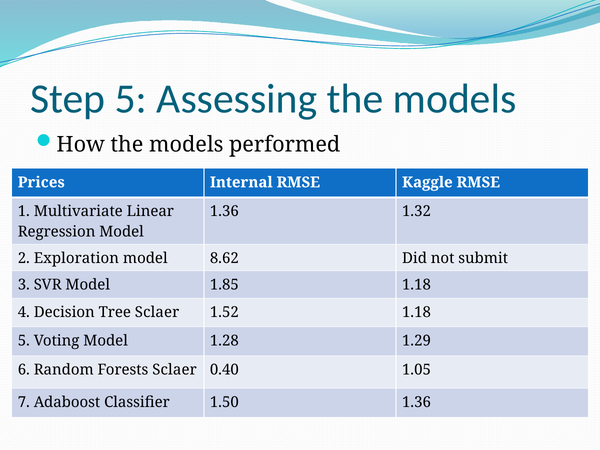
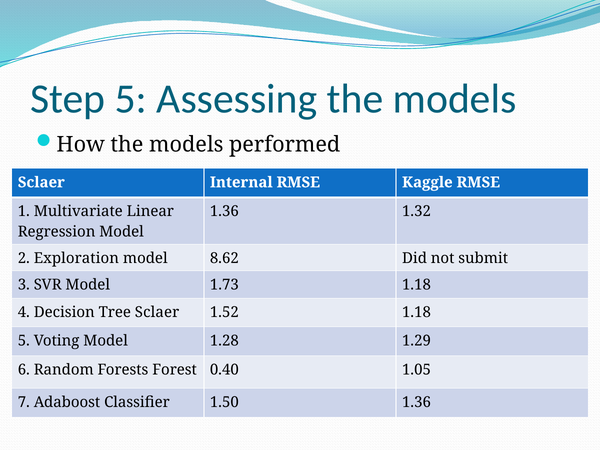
Prices at (41, 182): Prices -> Sclaer
1.85: 1.85 -> 1.73
Forests Sclaer: Sclaer -> Forest
